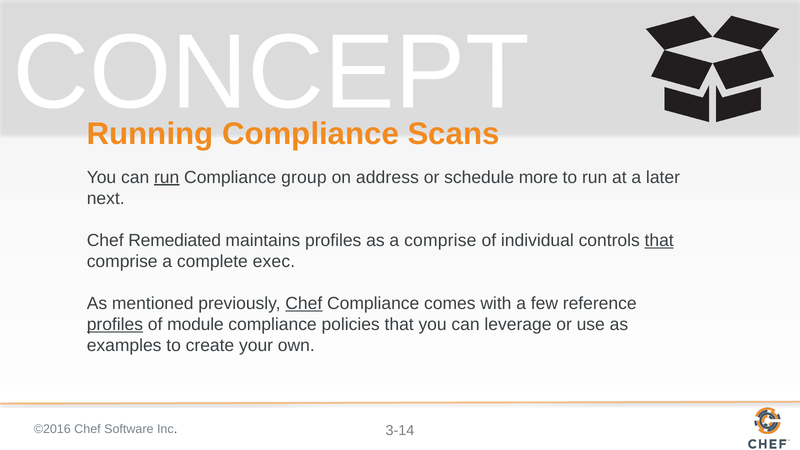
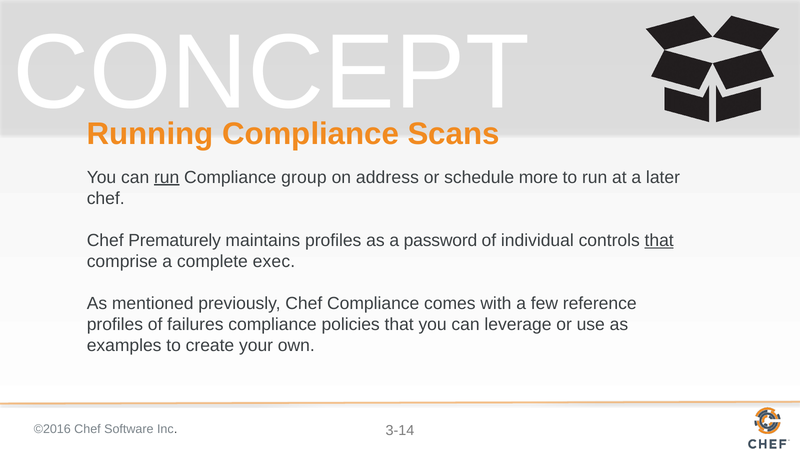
next at (106, 198): next -> chef
Remediated: Remediated -> Prematurely
a comprise: comprise -> password
Chef at (304, 303) underline: present -> none
profiles at (115, 324) underline: present -> none
module: module -> failures
